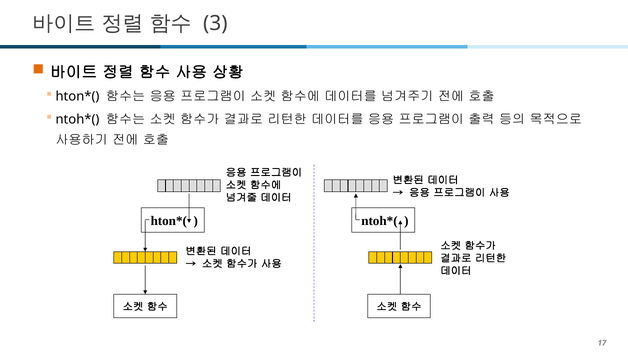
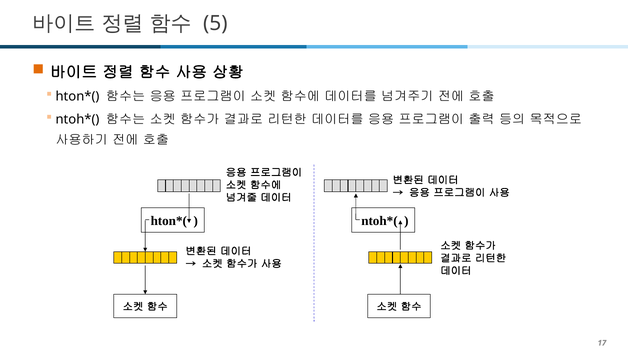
3: 3 -> 5
